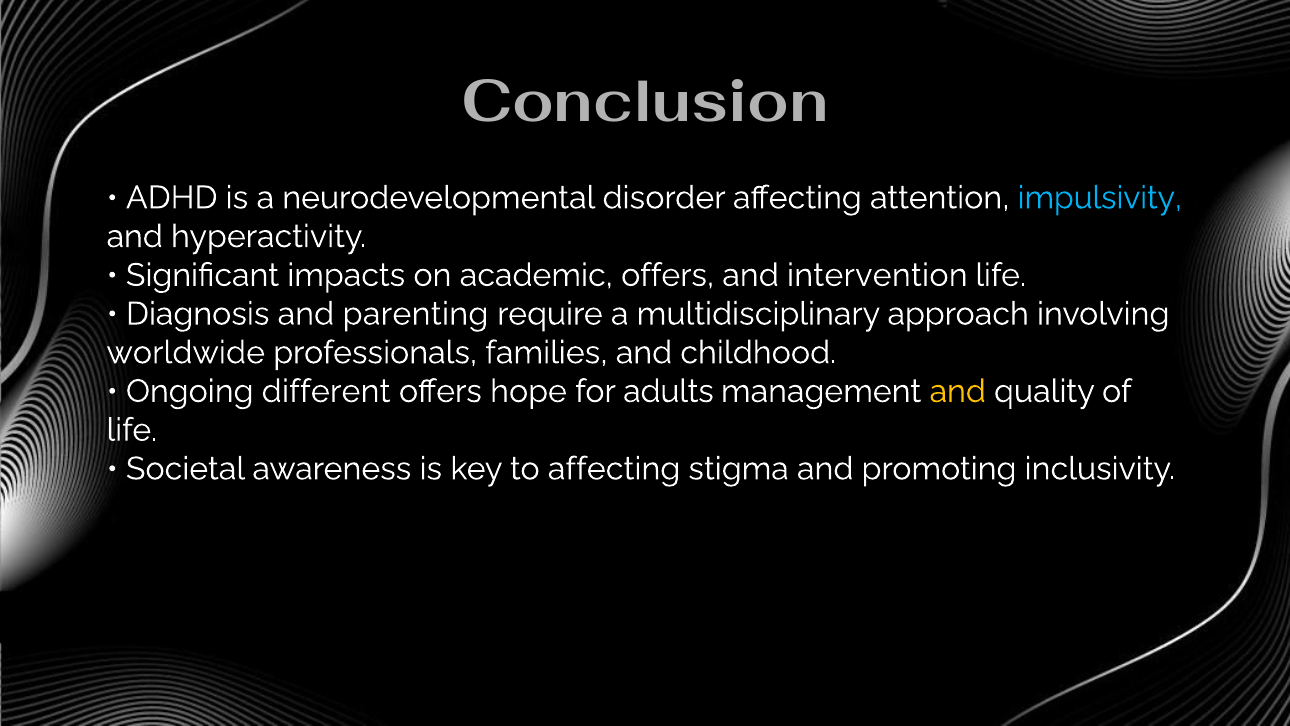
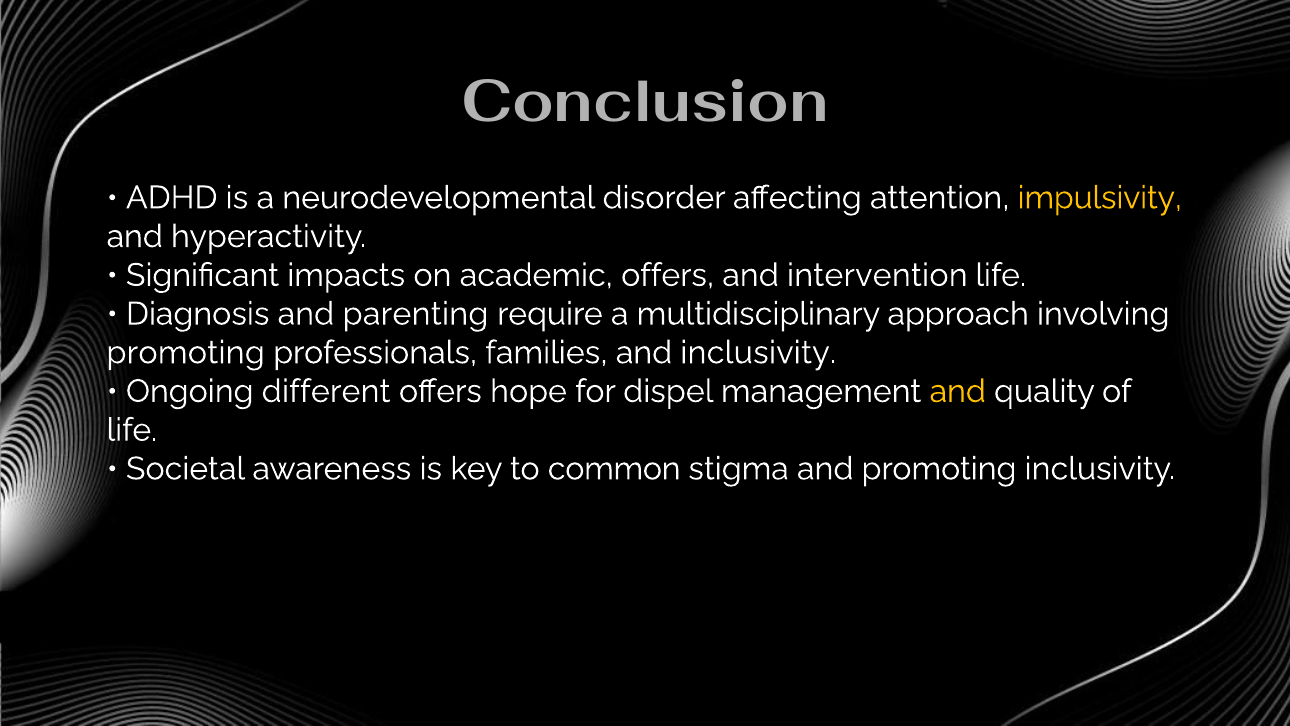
impulsivity colour: light blue -> yellow
worldwide at (186, 352): worldwide -> promoting
and childhood: childhood -> inclusivity
adults: adults -> dispel
to affecting: affecting -> common
